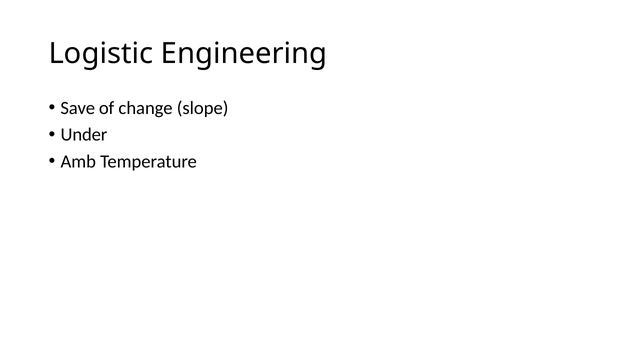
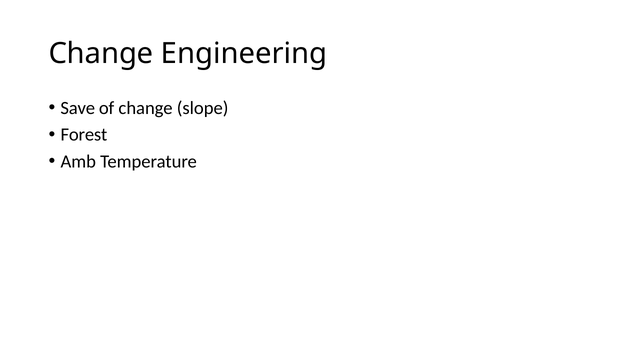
Logistic at (101, 54): Logistic -> Change
Under: Under -> Forest
